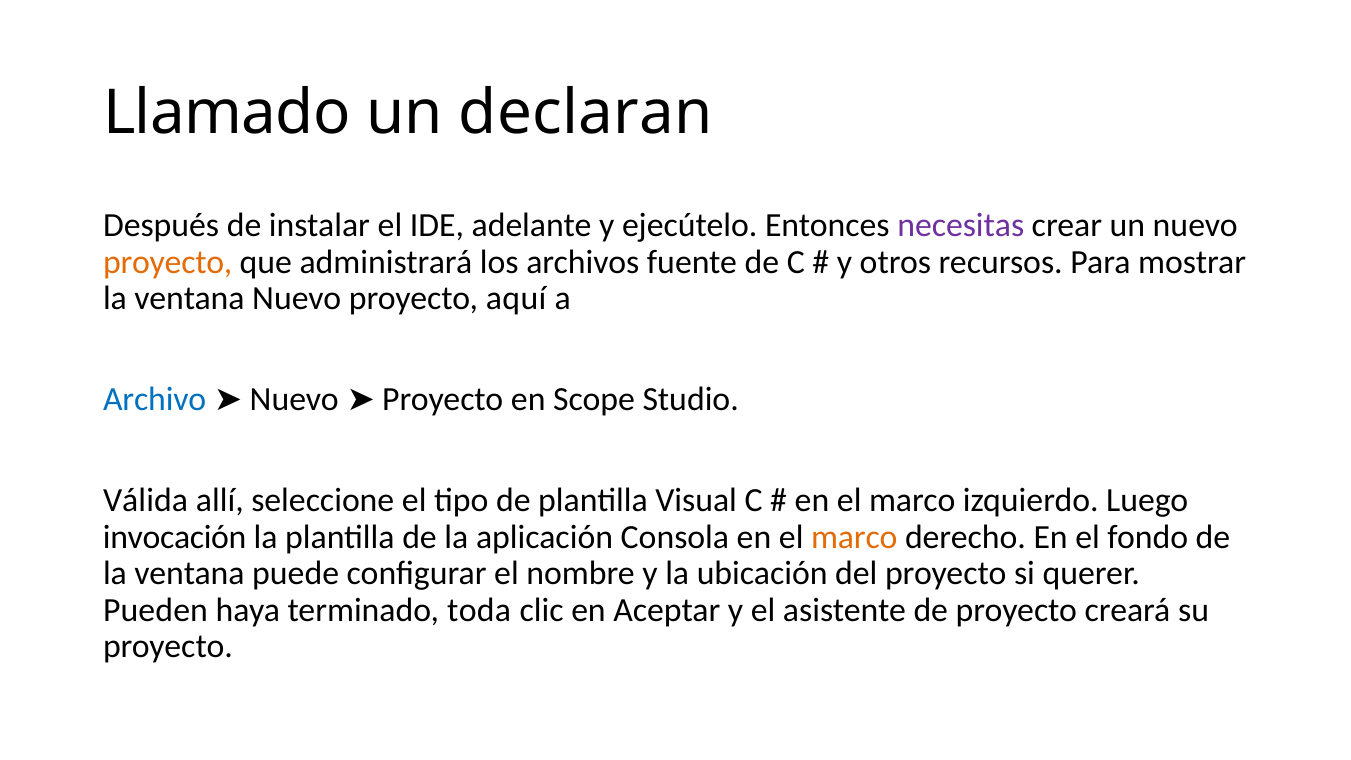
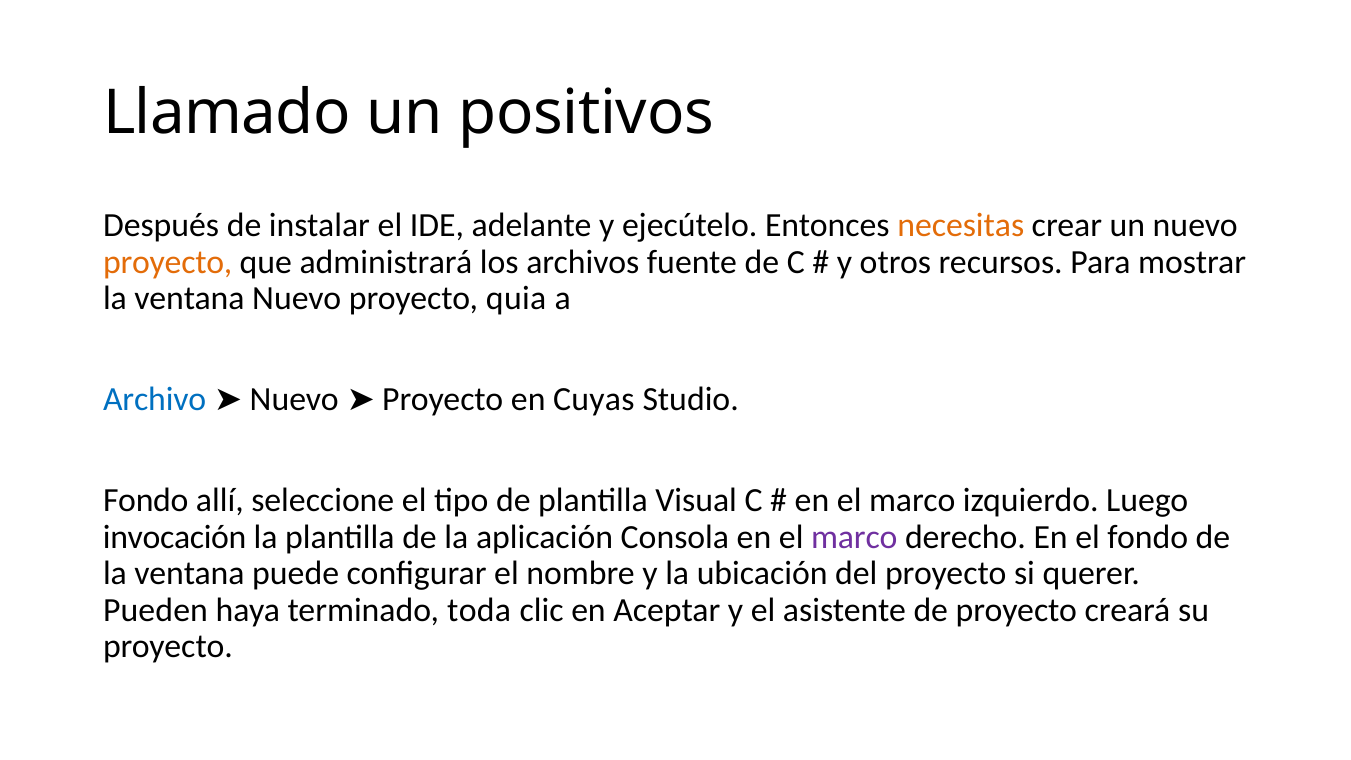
declaran: declaran -> positivos
necesitas colour: purple -> orange
aquí: aquí -> quia
Scope: Scope -> Cuyas
Válida at (146, 500): Válida -> Fondo
marco at (854, 537) colour: orange -> purple
